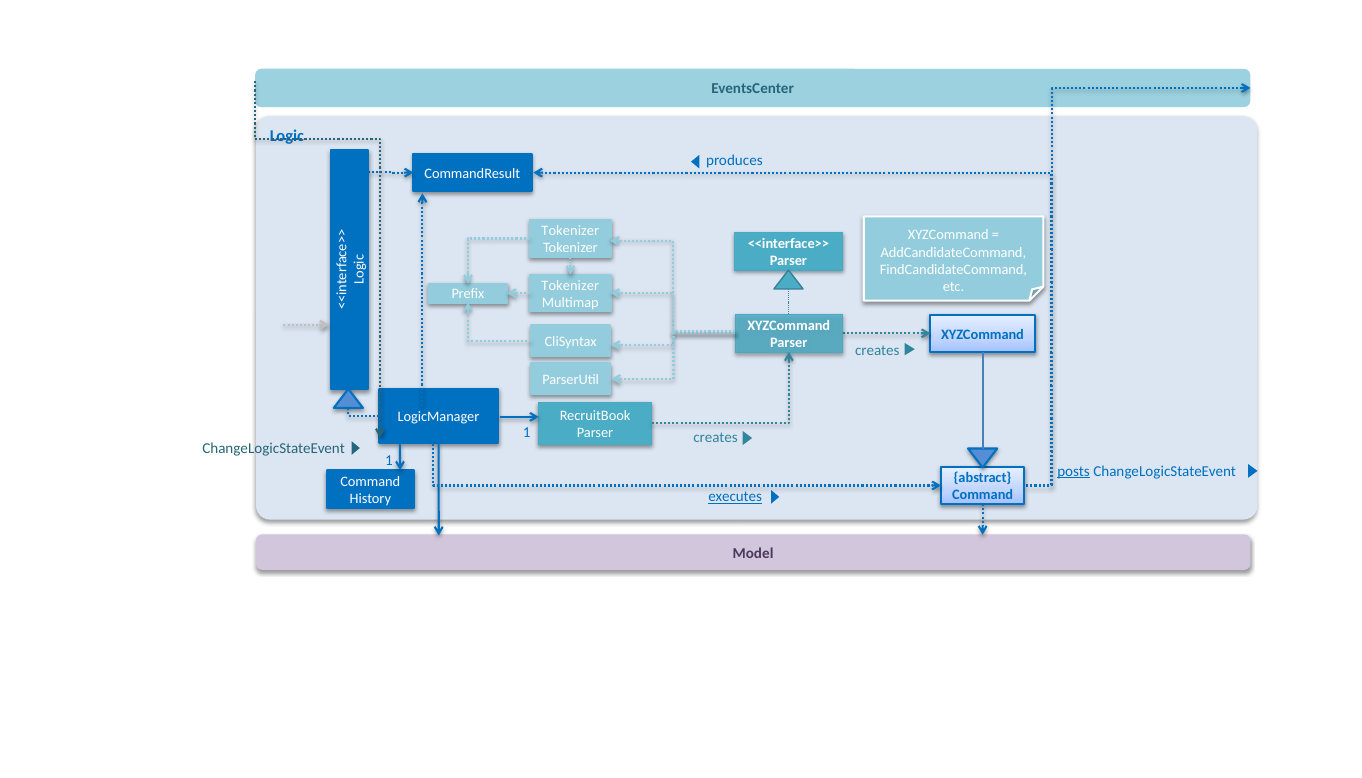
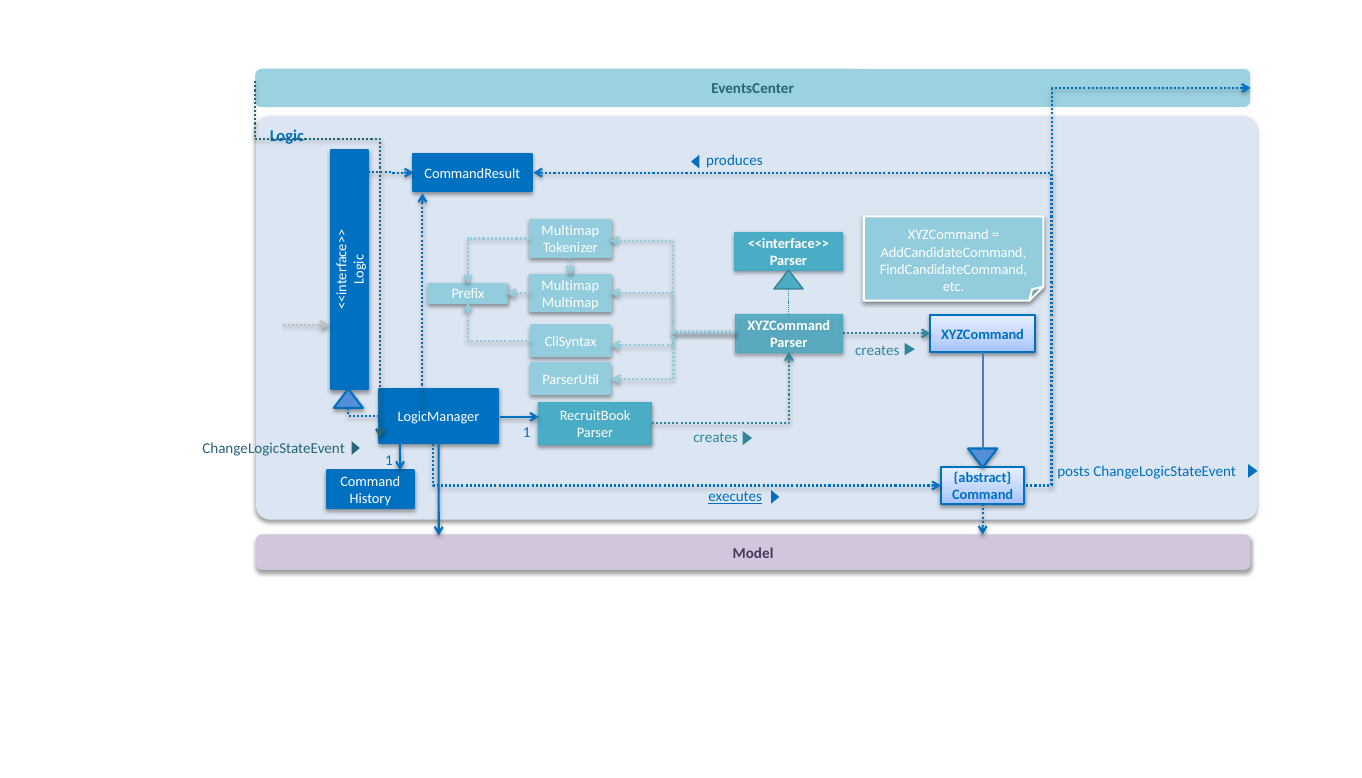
Tokenizer at (570, 231): Tokenizer -> Multimap
Tokenizer at (570, 285): Tokenizer -> Multimap
posts underline: present -> none
